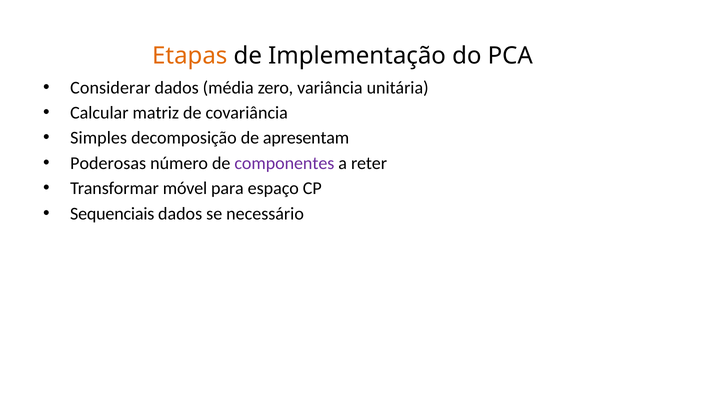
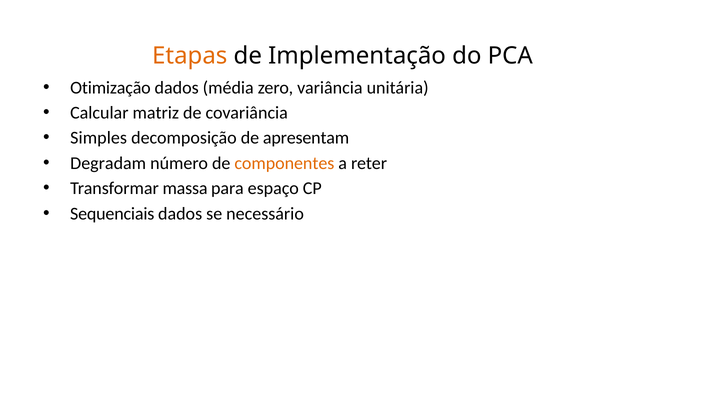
Considerar: Considerar -> Otimização
Poderosas: Poderosas -> Degradam
componentes colour: purple -> orange
móvel: móvel -> massa
